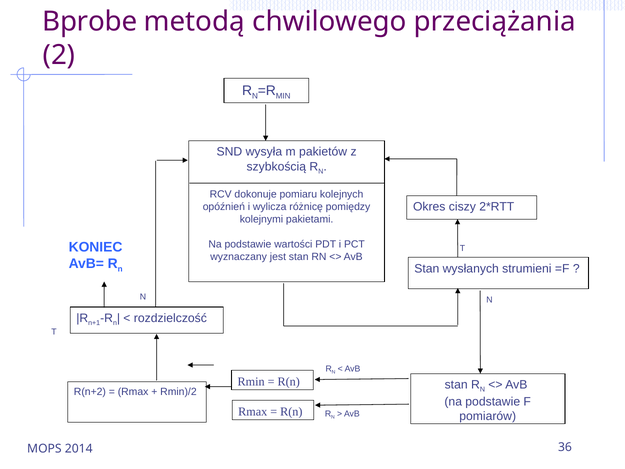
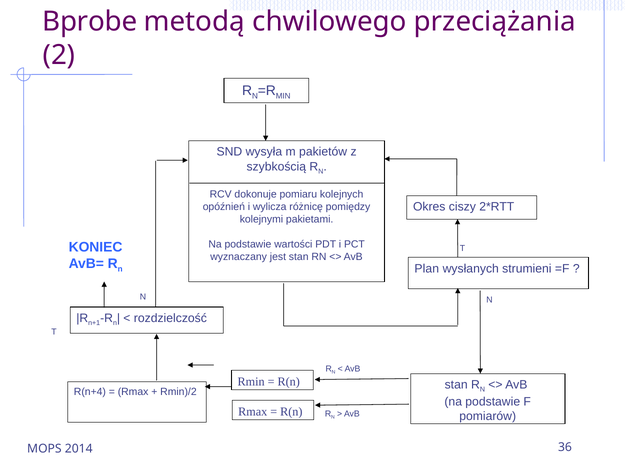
Stan at (427, 268): Stan -> Plan
R(n+2: R(n+2 -> R(n+4
